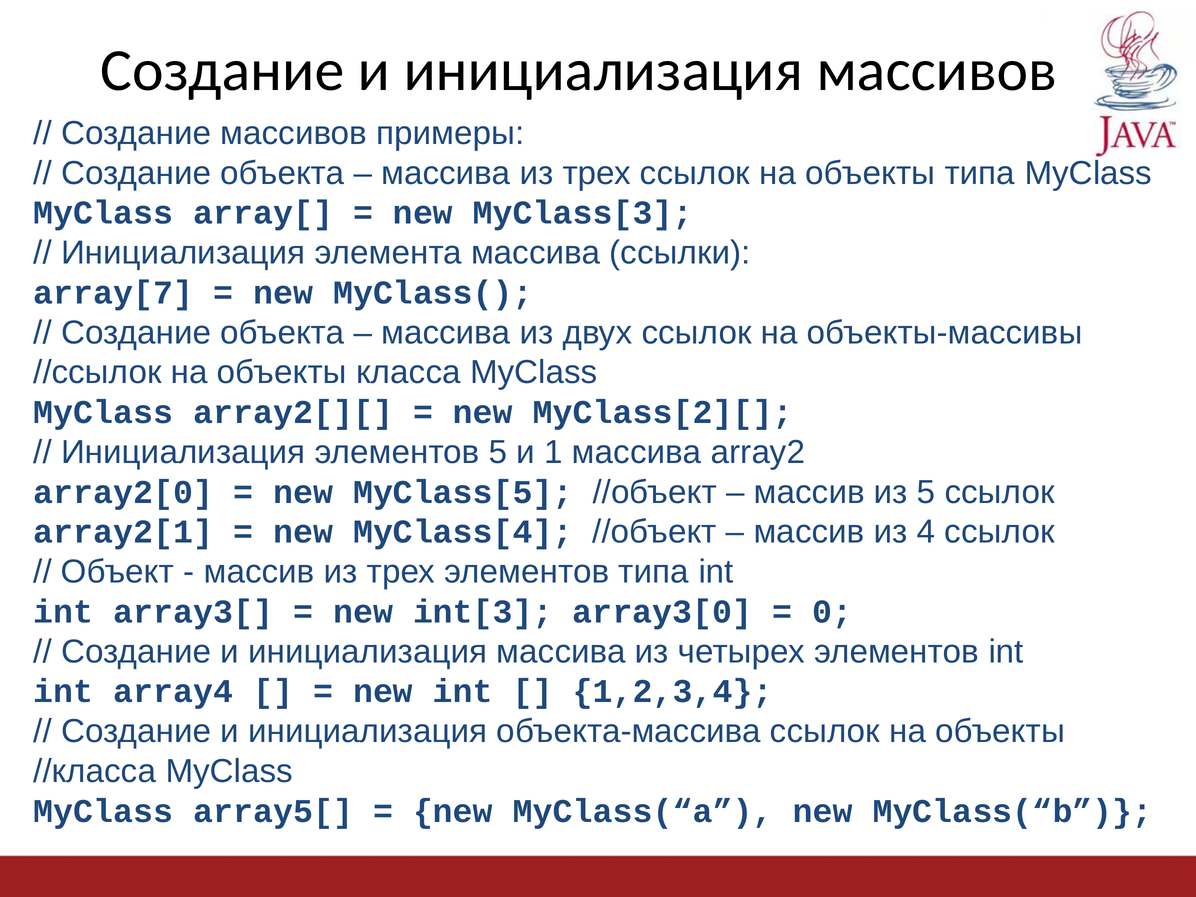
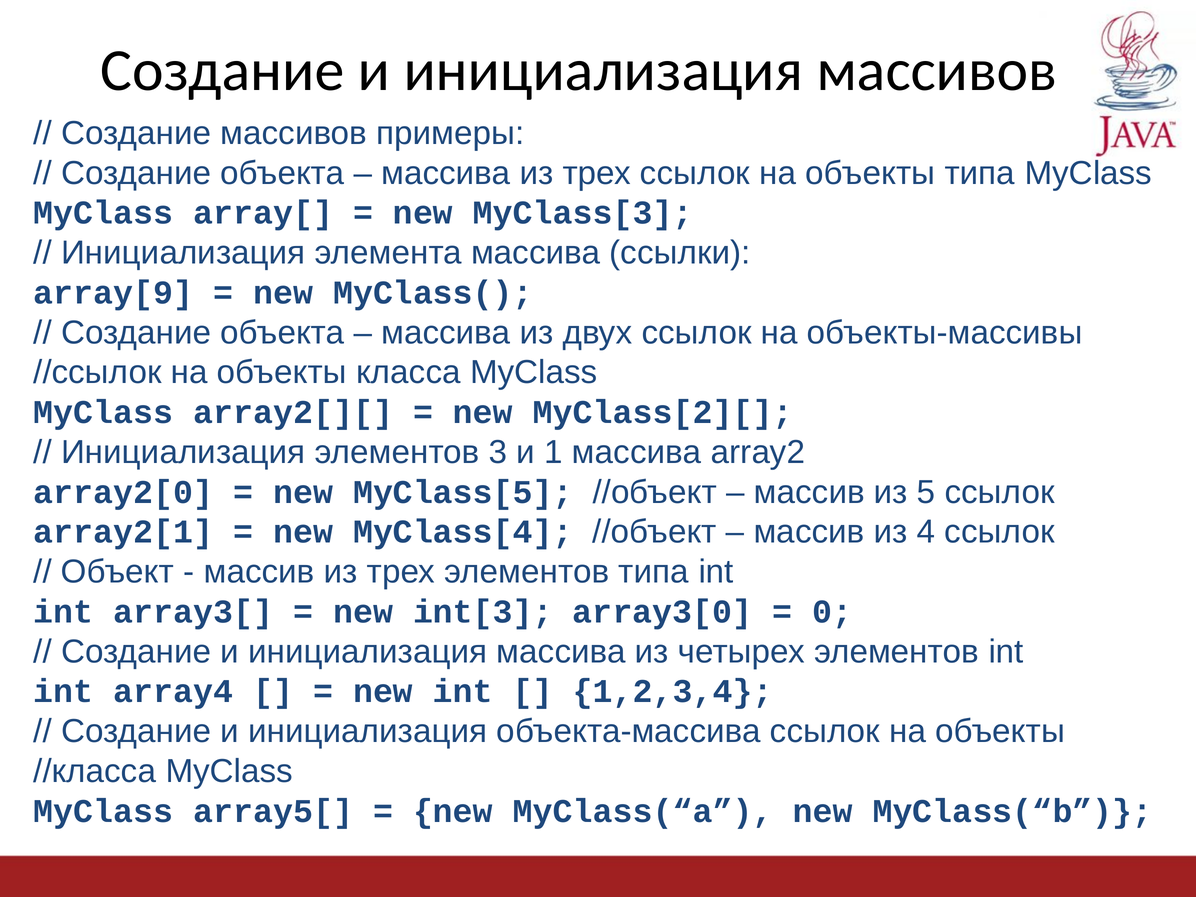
array[7: array[7 -> array[9
элементов 5: 5 -> 3
